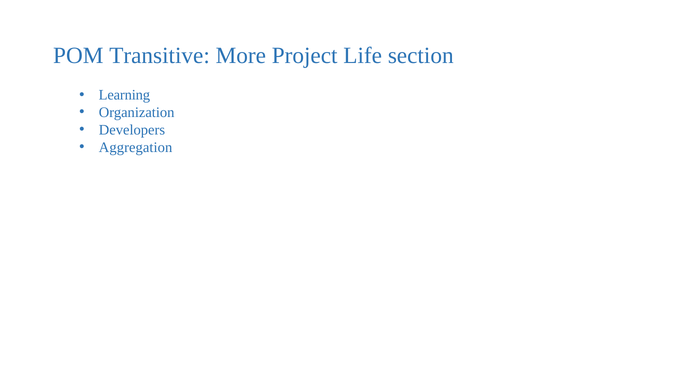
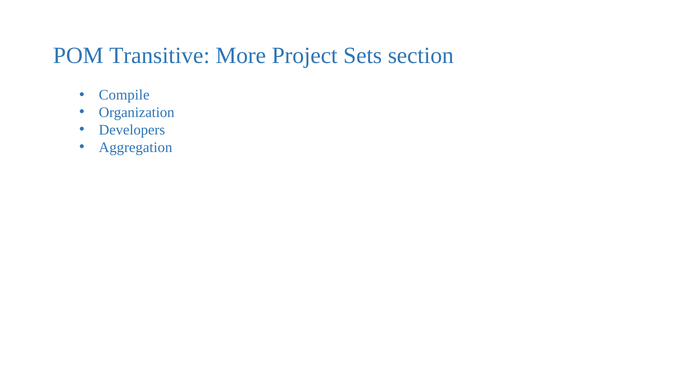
Life: Life -> Sets
Learning: Learning -> Compile
